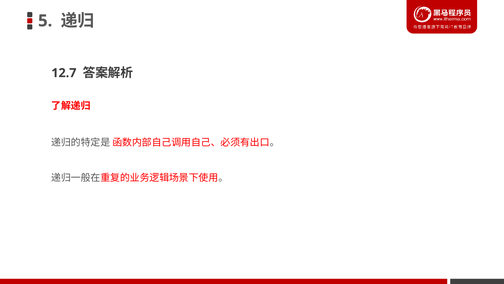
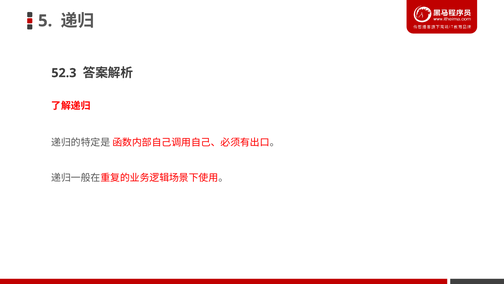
12.7: 12.7 -> 52.3
